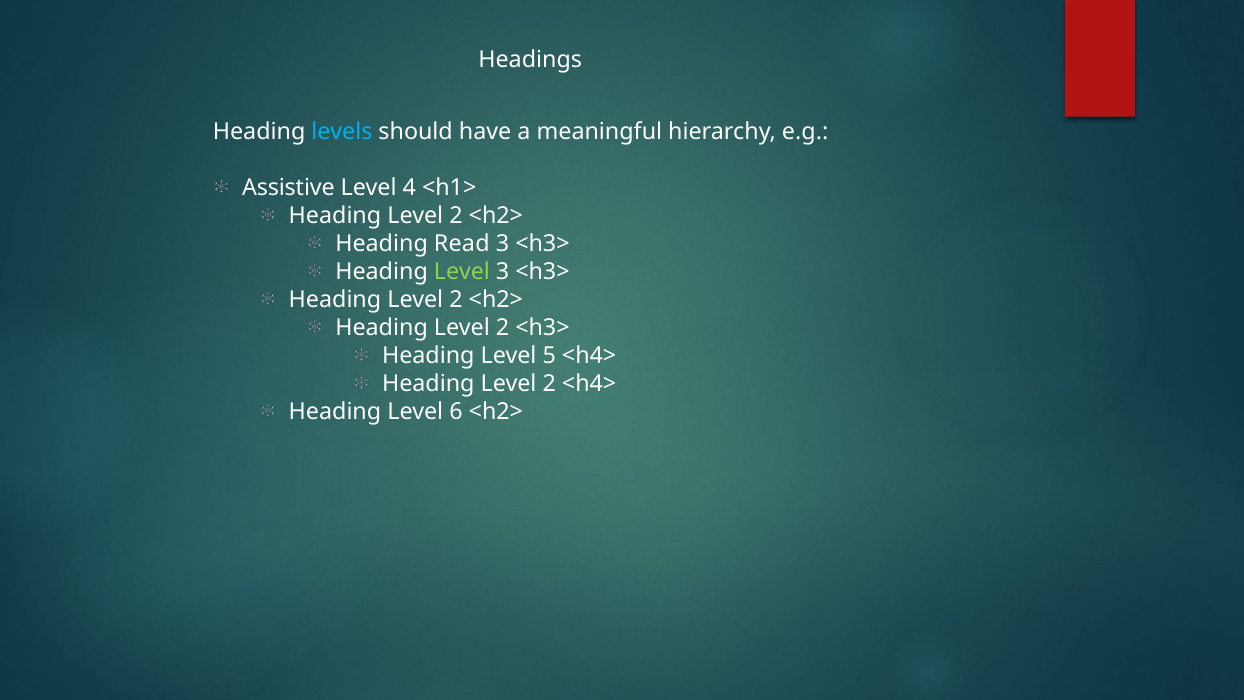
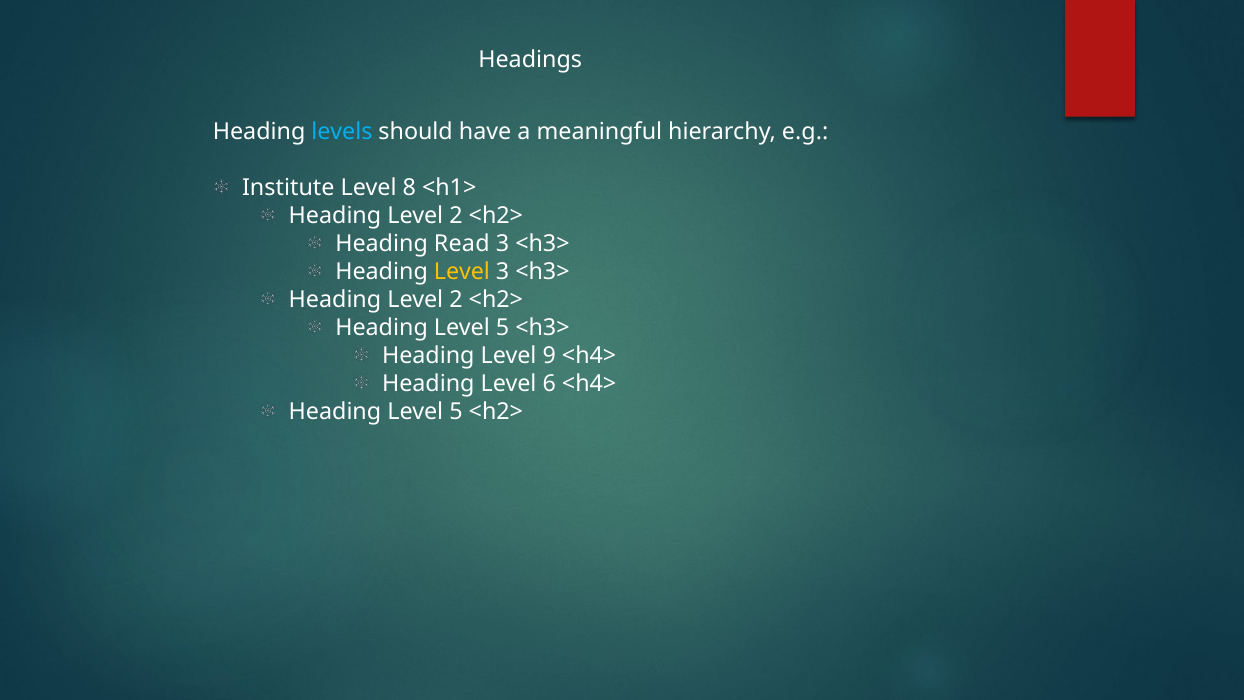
Assistive: Assistive -> Institute
4: 4 -> 8
Level at (462, 272) colour: light green -> yellow
2 at (503, 327): 2 -> 5
5: 5 -> 9
2 at (549, 383): 2 -> 6
6 at (456, 411): 6 -> 5
